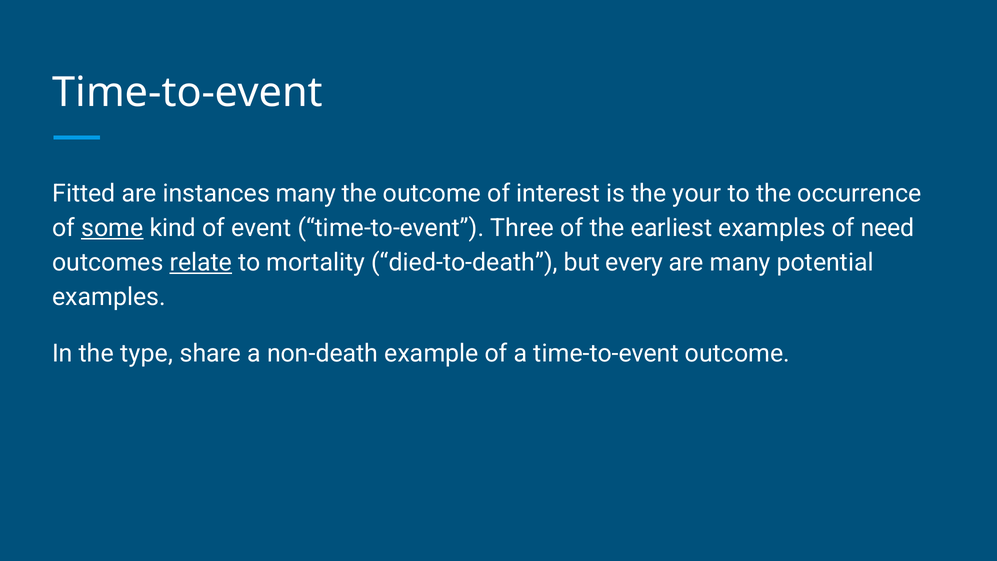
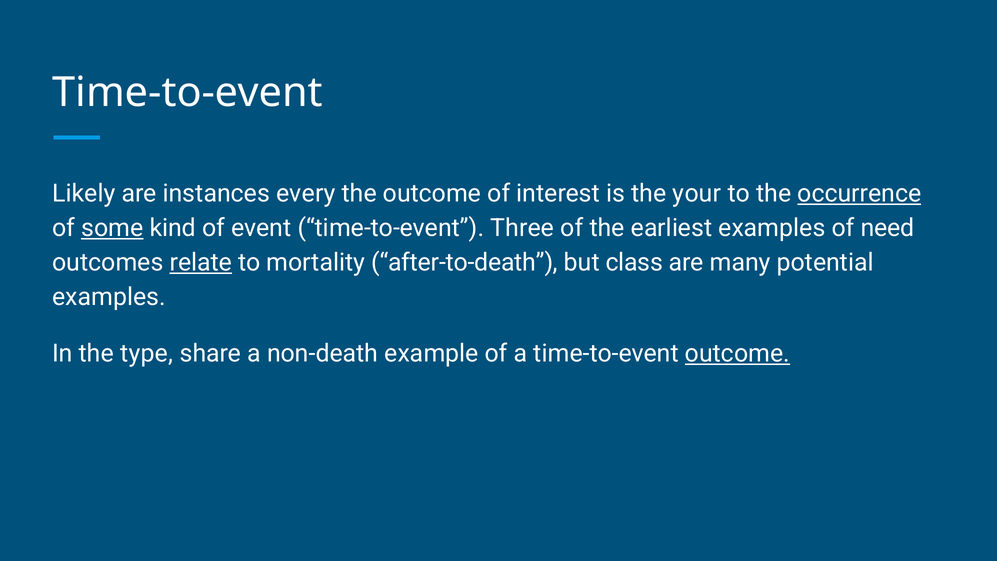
Fitted: Fitted -> Likely
instances many: many -> every
occurrence underline: none -> present
died-to-death: died-to-death -> after-to-death
every: every -> class
outcome at (737, 353) underline: none -> present
